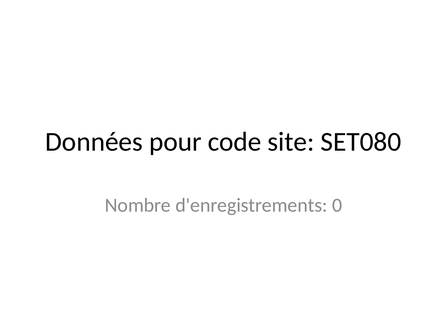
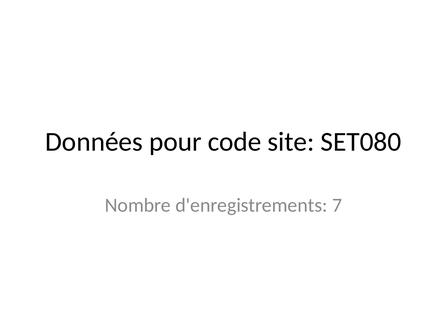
0: 0 -> 7
